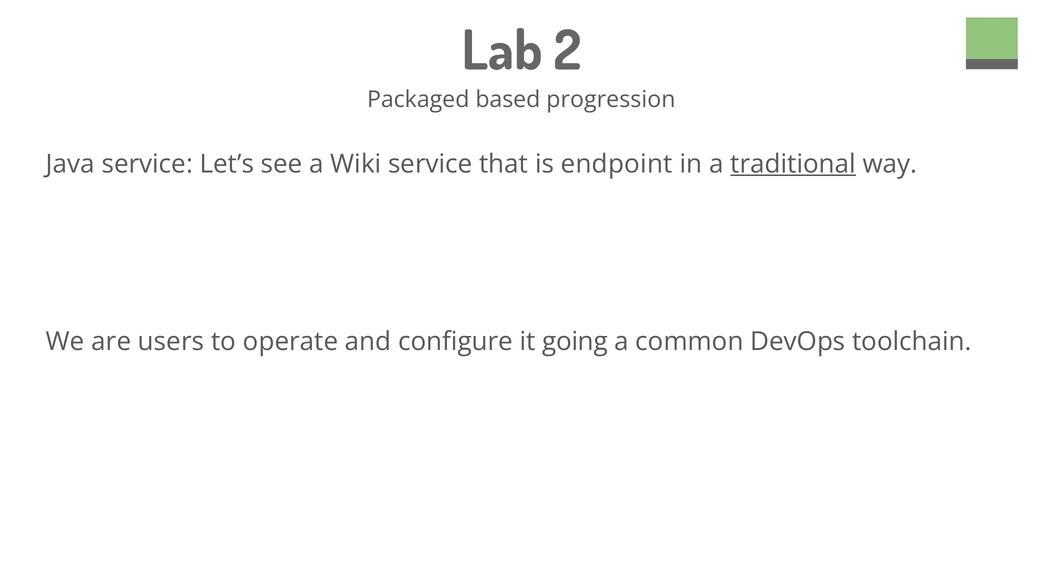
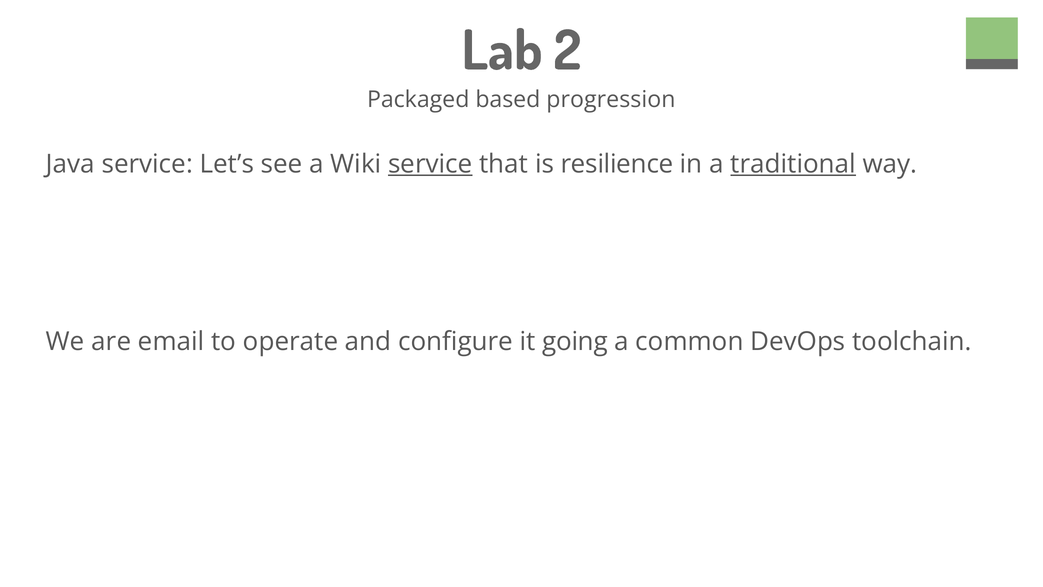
service at (430, 164) underline: none -> present
endpoint: endpoint -> resilience
users: users -> email
